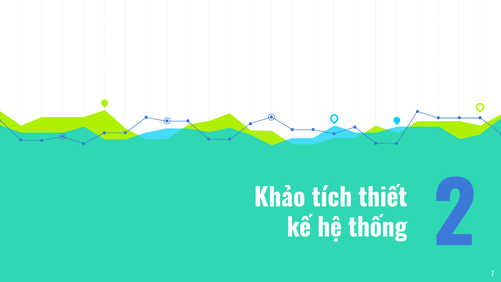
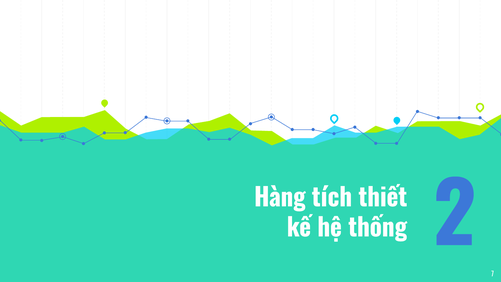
Khảo: Khảo -> Hàng
